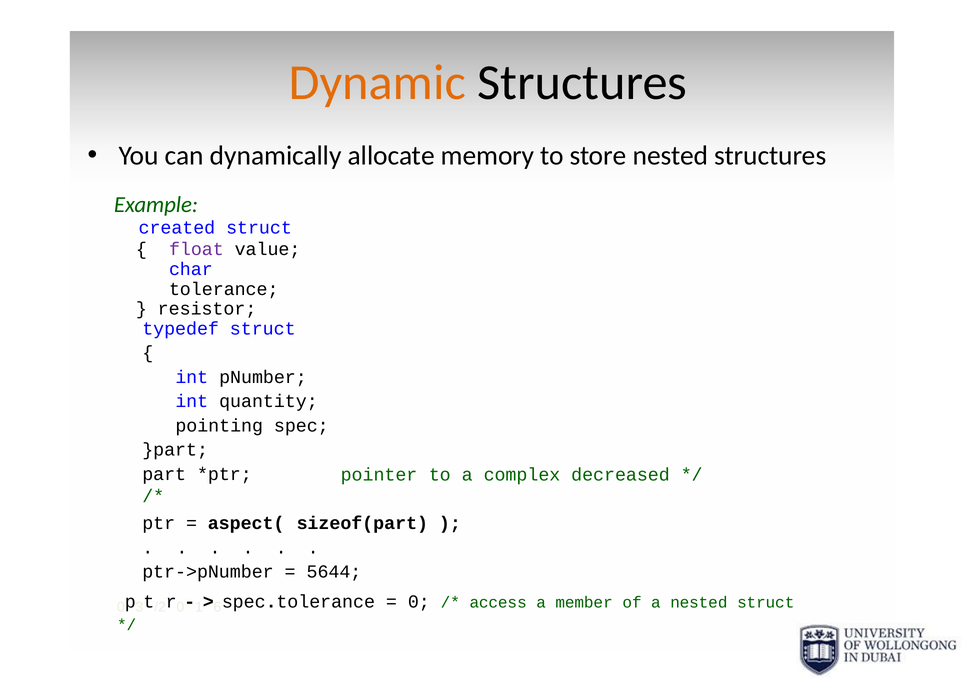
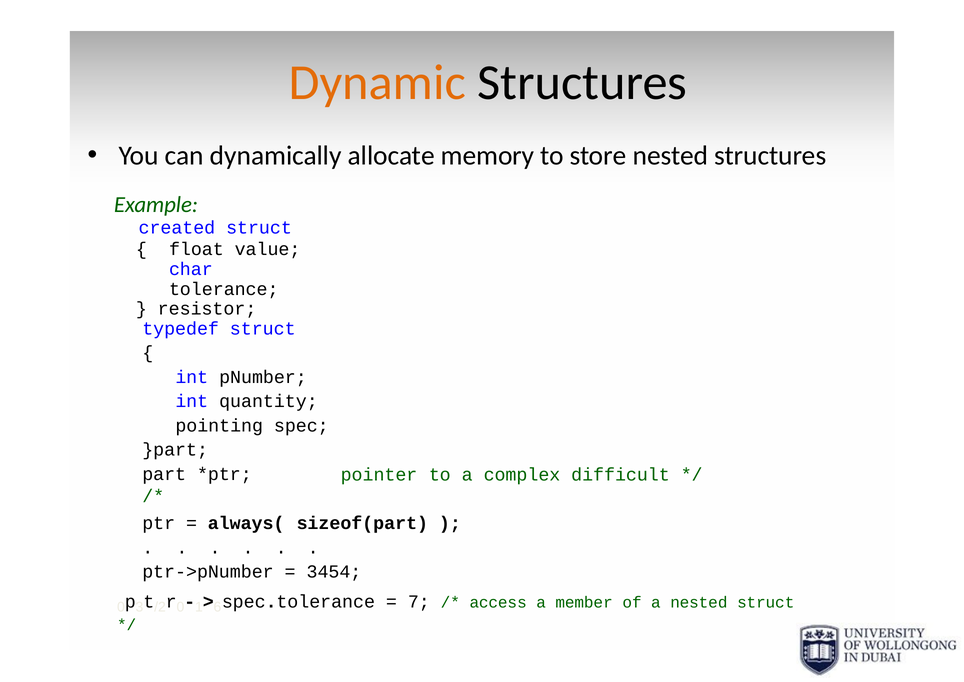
float colour: purple -> black
decreased: decreased -> difficult
aspect(: aspect( -> always(
5644: 5644 -> 3454
0 at (419, 602): 0 -> 7
